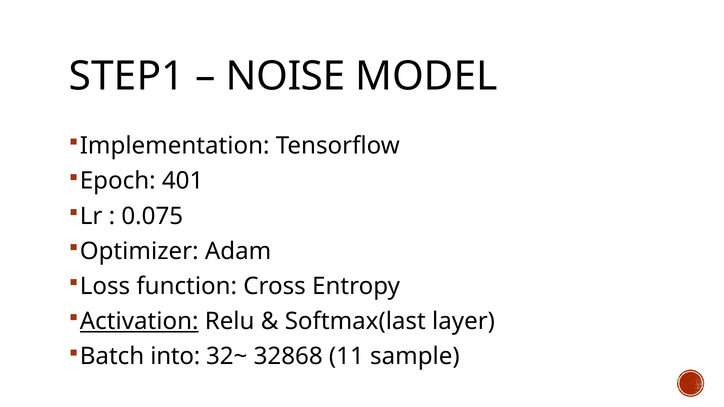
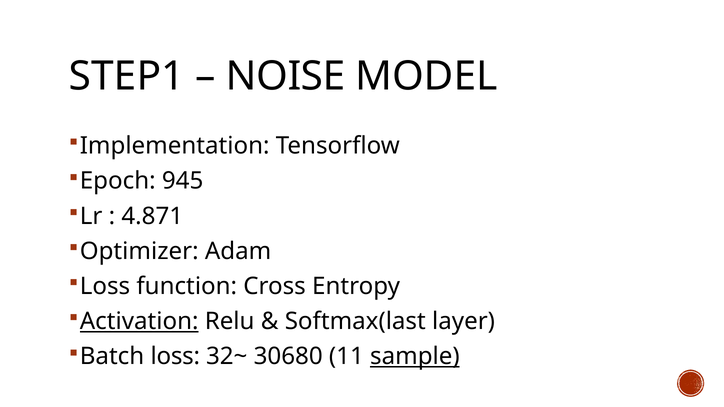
401: 401 -> 945
0.075: 0.075 -> 4.871
Batch into: into -> loss
32868: 32868 -> 30680
sample underline: none -> present
